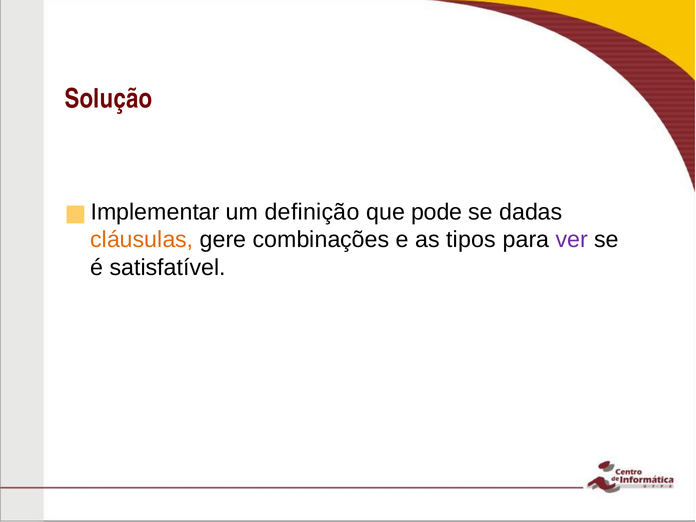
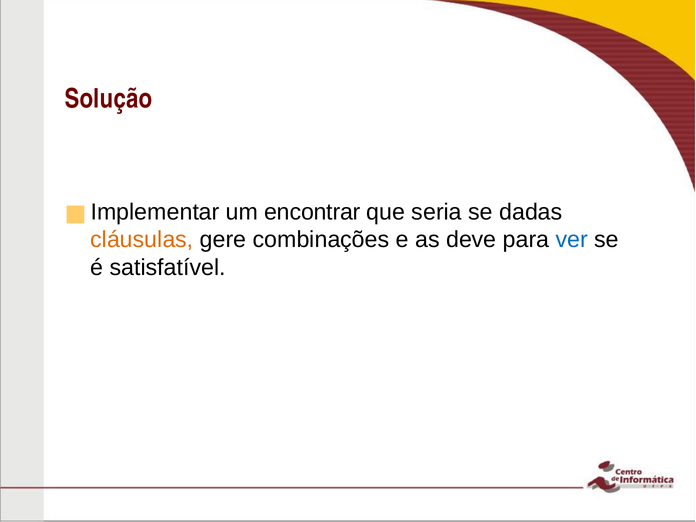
definição: definição -> encontrar
pode: pode -> seria
tipos: tipos -> deve
ver colour: purple -> blue
